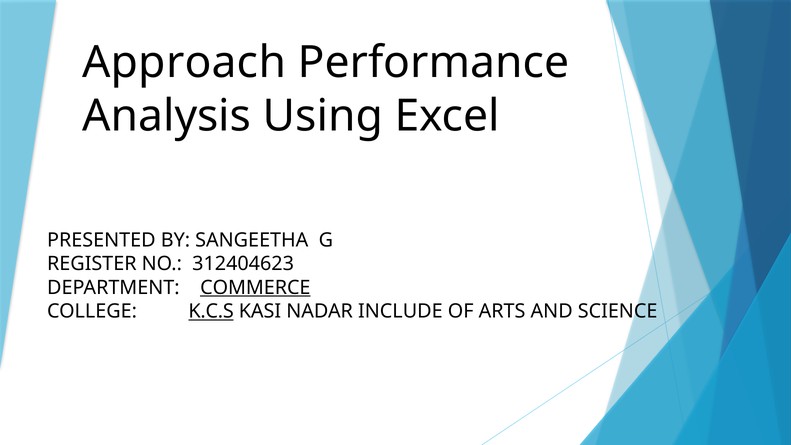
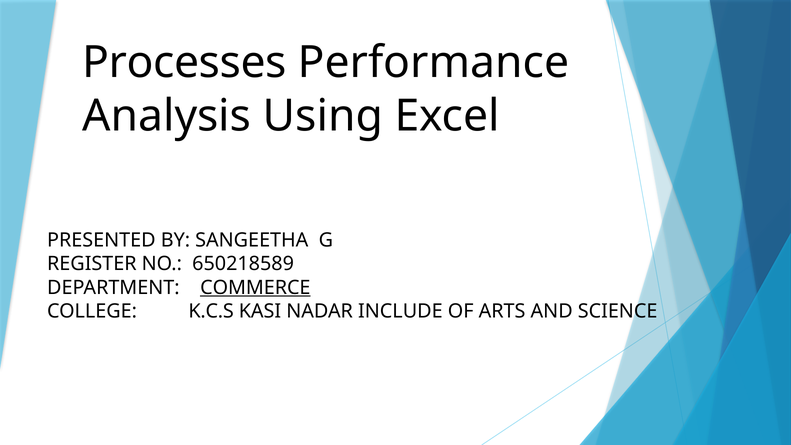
Approach: Approach -> Processes
312404623: 312404623 -> 650218589
K.C.S underline: present -> none
